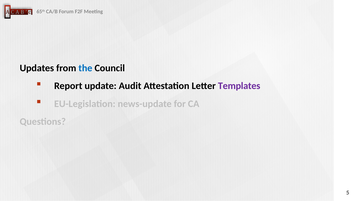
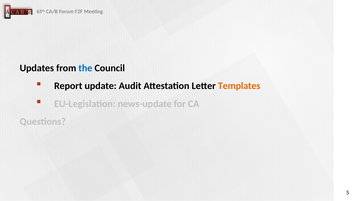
Templates colour: purple -> orange
